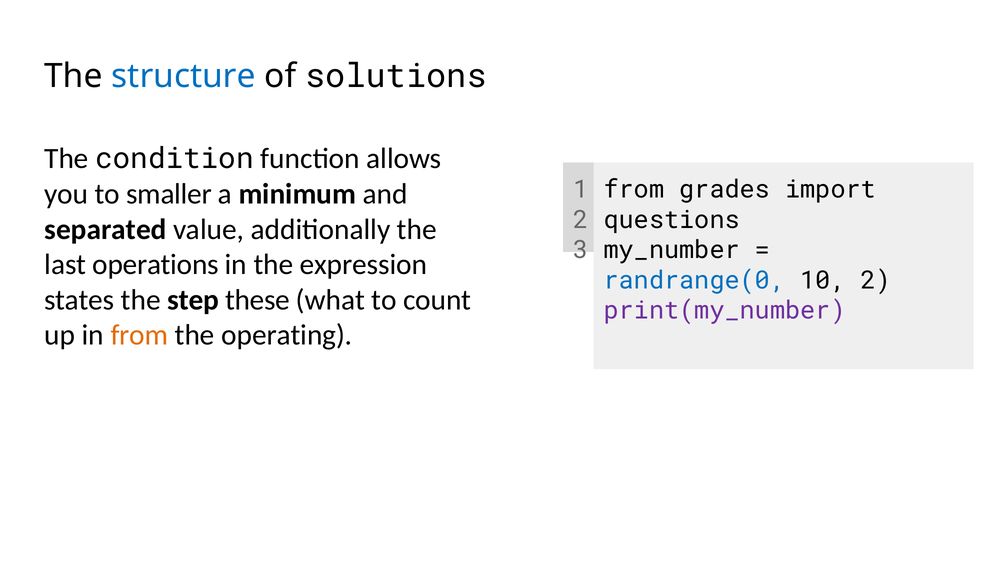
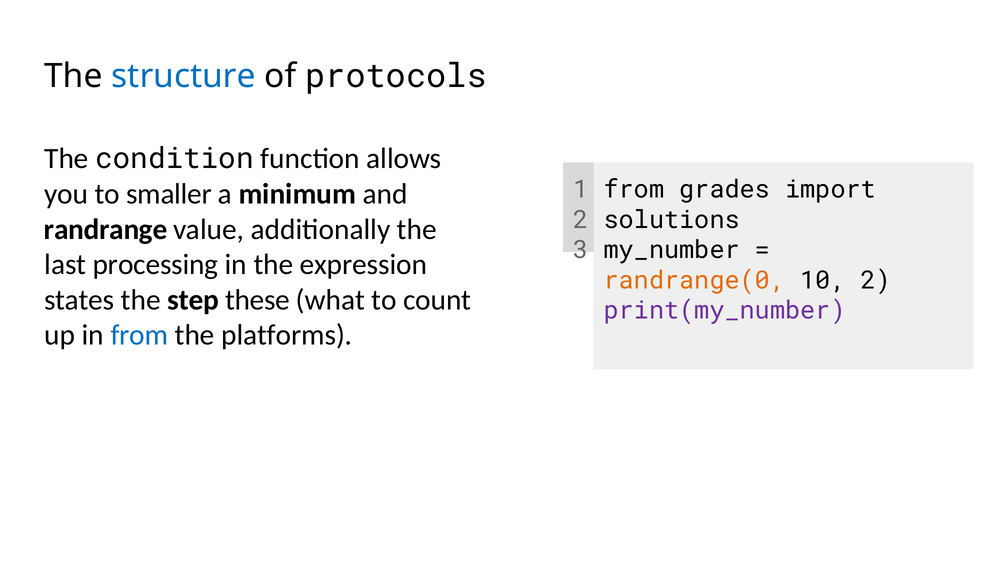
solutions: solutions -> protocols
questions: questions -> solutions
separated: separated -> randrange
operations: operations -> processing
randrange(0 colour: blue -> orange
from at (139, 335) colour: orange -> blue
operating: operating -> platforms
